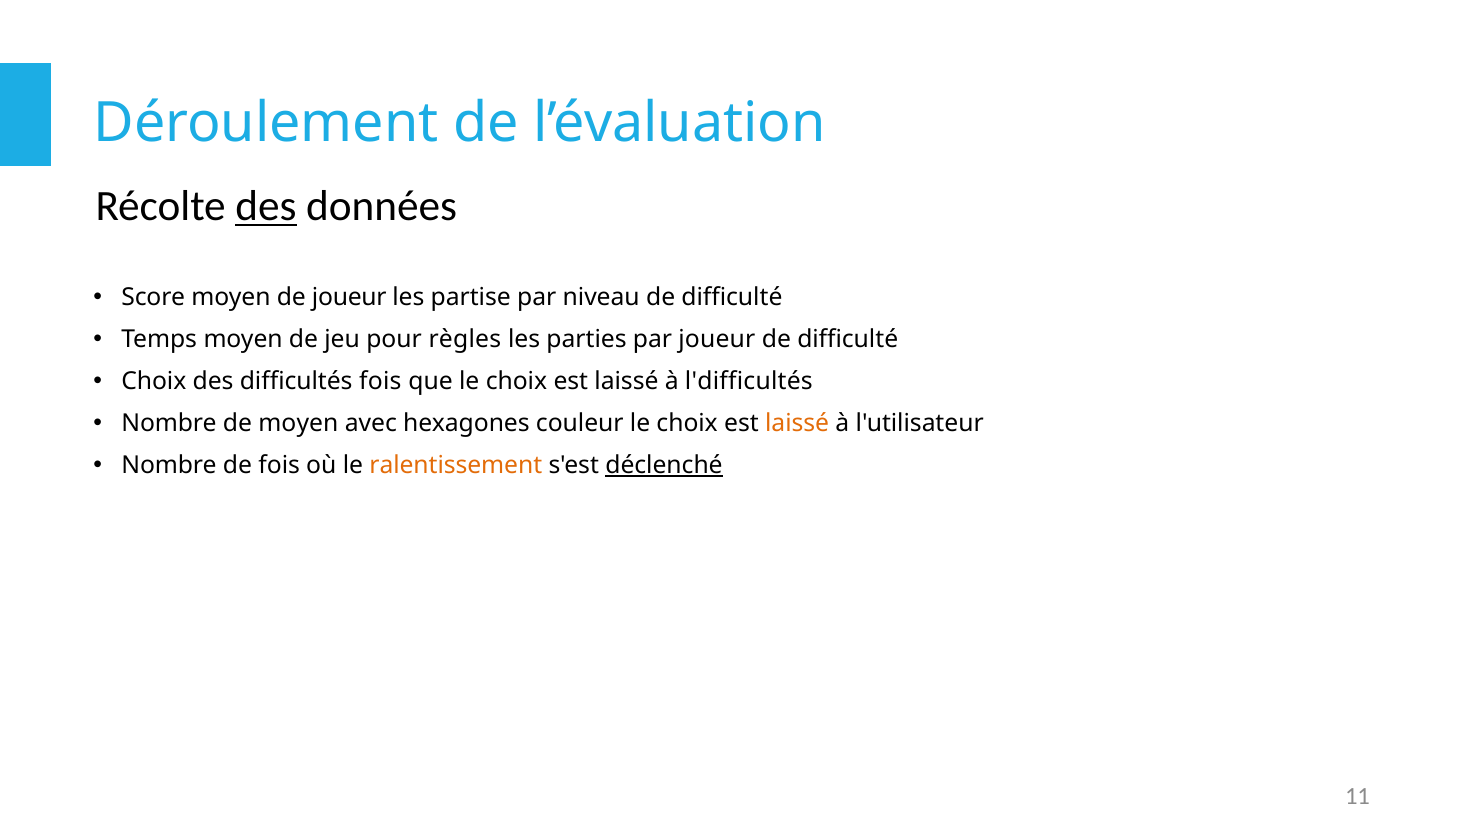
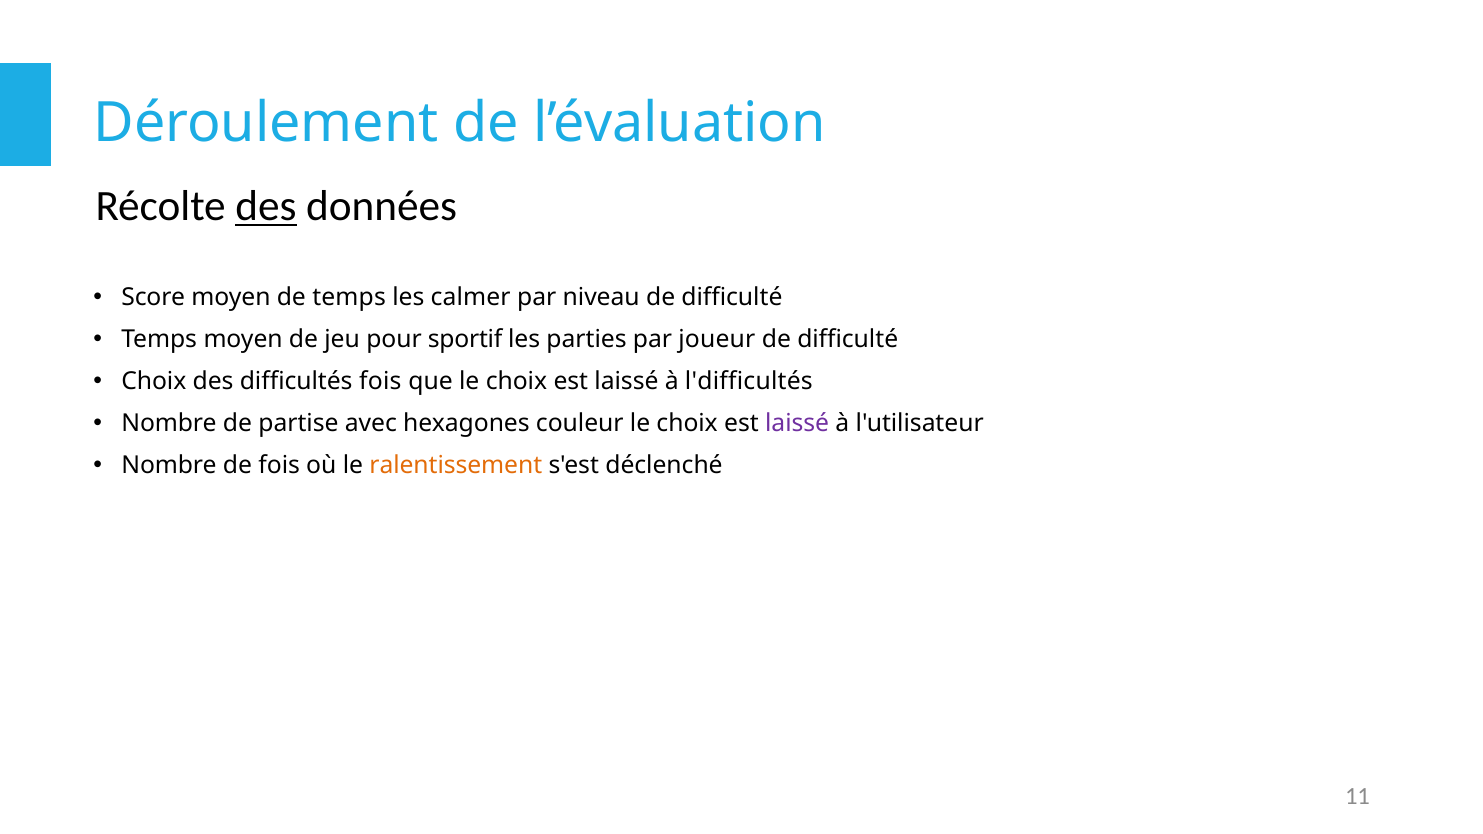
de joueur: joueur -> temps
partise: partise -> calmer
règles: règles -> sportif
de moyen: moyen -> partise
laissé at (797, 424) colour: orange -> purple
déclenché underline: present -> none
